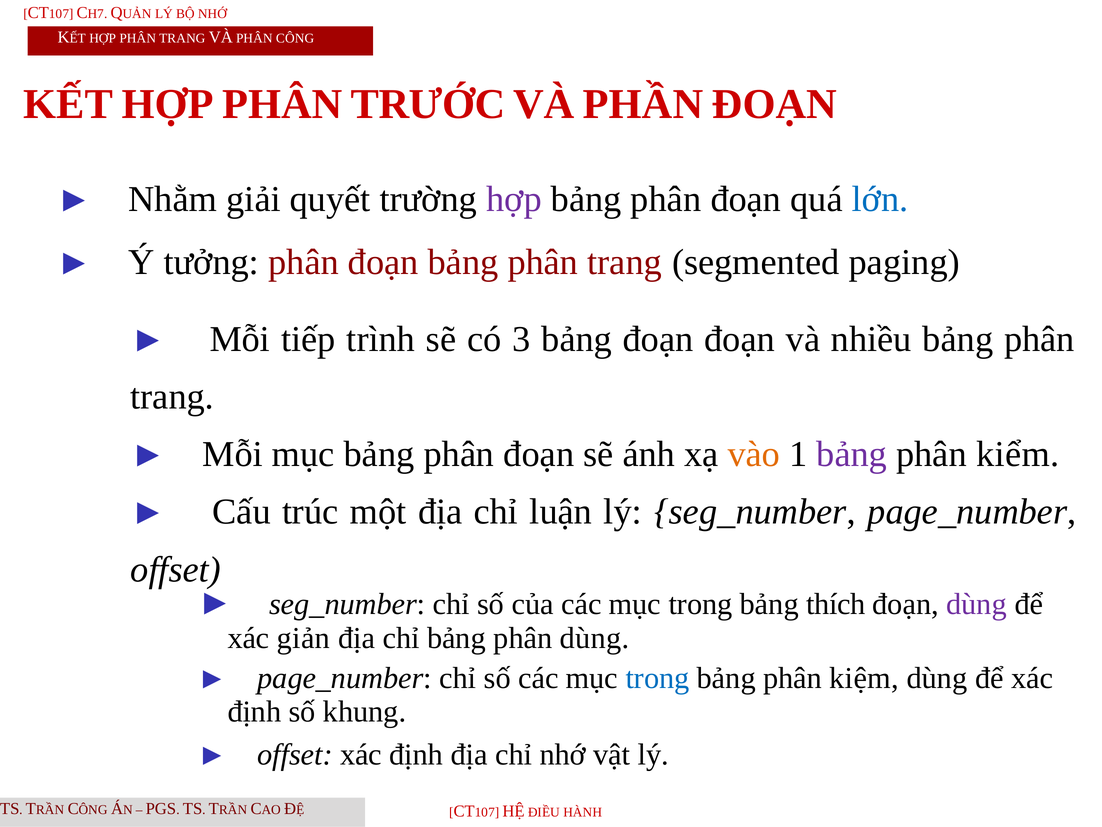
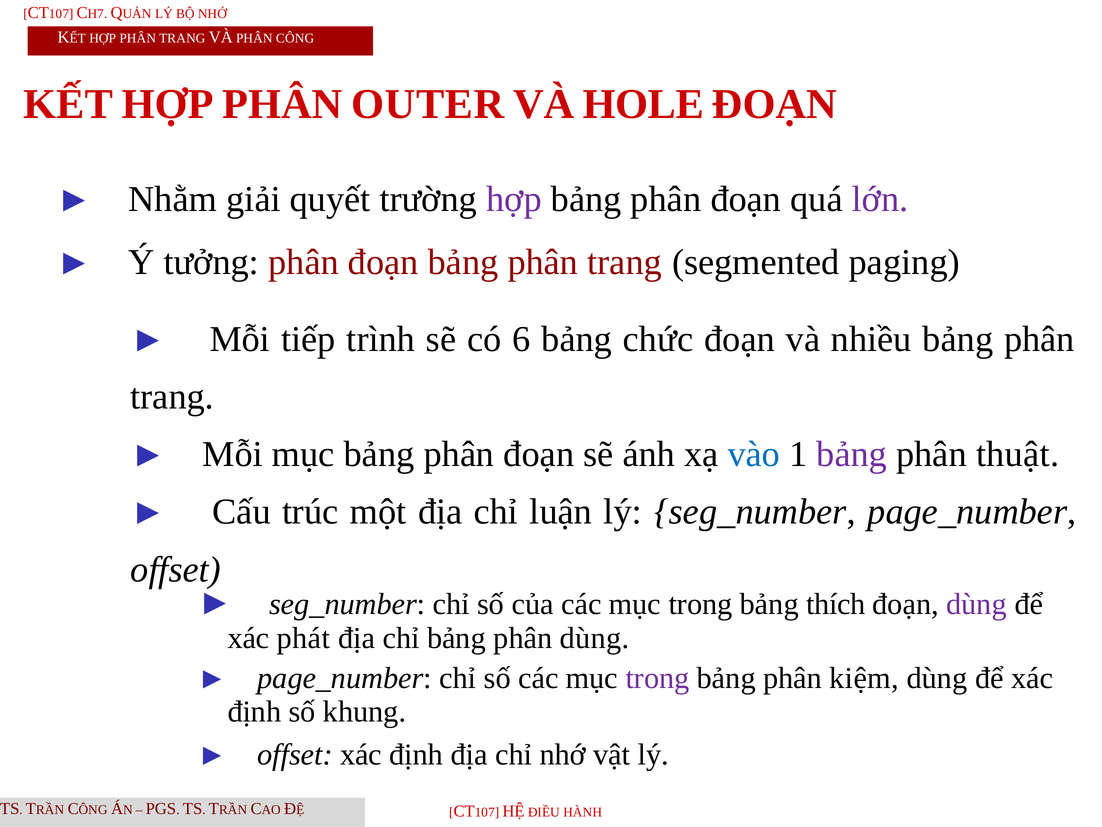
TRƯỚC: TRƯỚC -> OUTER
PHẦN: PHẦN -> HOLE
lớn colour: blue -> purple
3: 3 -> 6
bảng đoạn: đoạn -> chức
vào colour: orange -> blue
kiểm: kiểm -> thuật
giản: giản -> phát
trong at (658, 678) colour: blue -> purple
